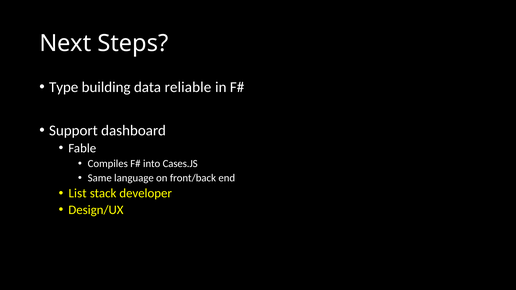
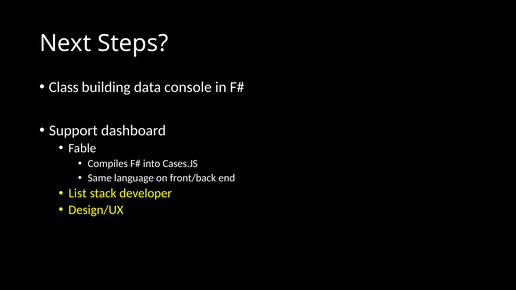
Type: Type -> Class
reliable: reliable -> console
